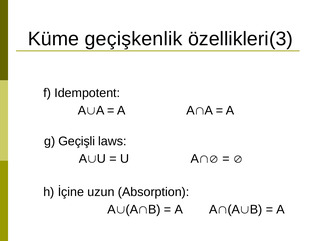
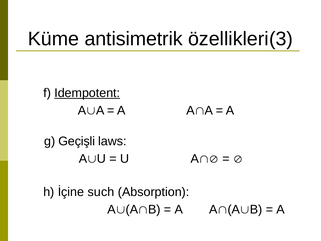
geçişkenlik: geçişkenlik -> antisimetrik
Idempotent underline: none -> present
uzun: uzun -> such
